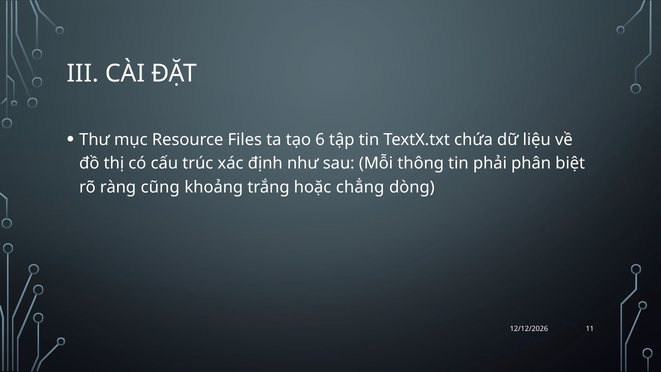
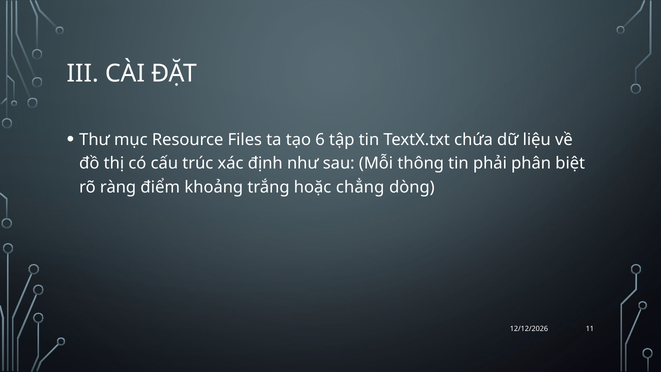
cũng: cũng -> điểm
